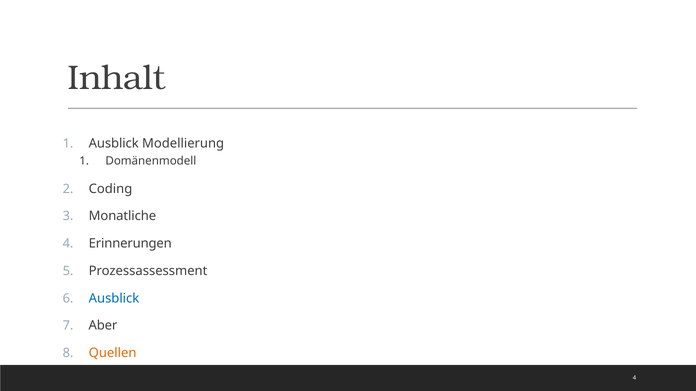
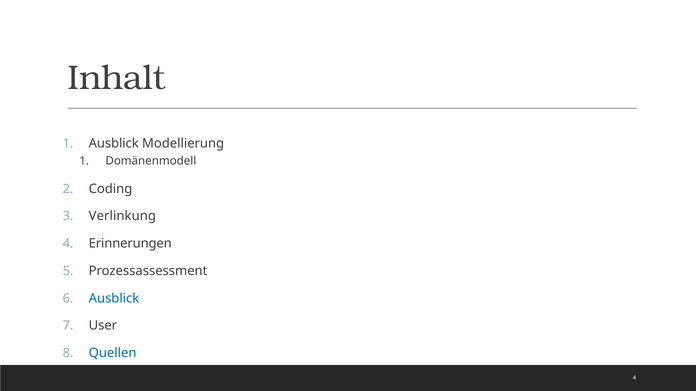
Monatliche: Monatliche -> Verlinkung
Aber: Aber -> User
Quellen colour: orange -> blue
